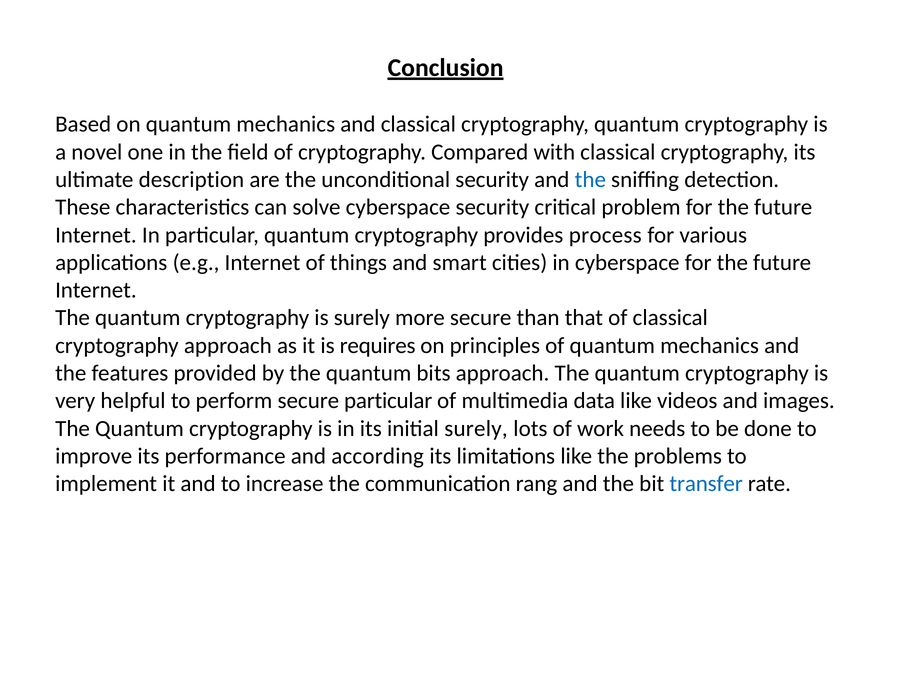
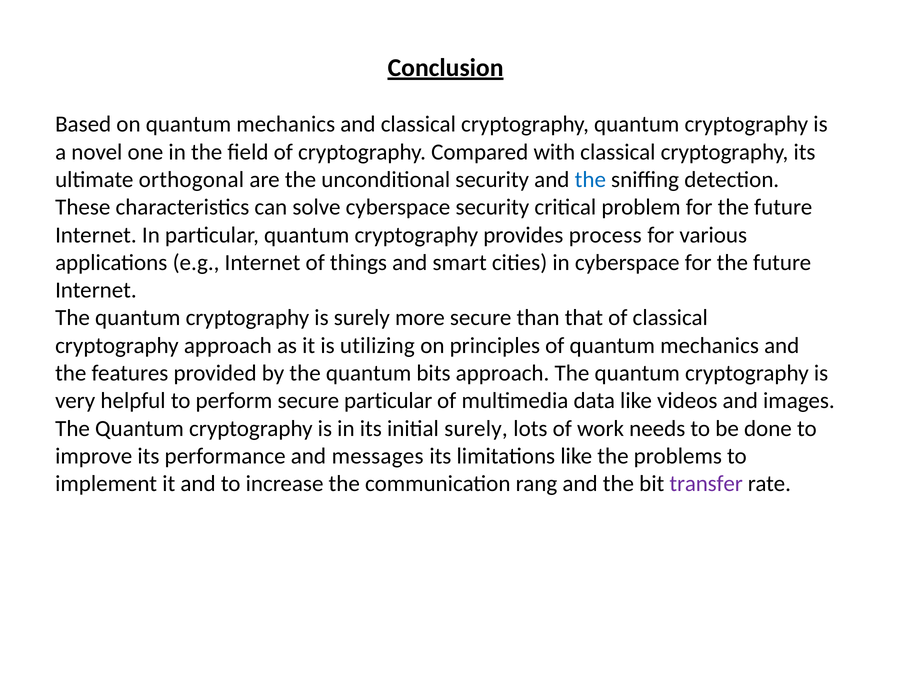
description: description -> orthogonal
requires: requires -> utilizing
according: according -> messages
transfer colour: blue -> purple
